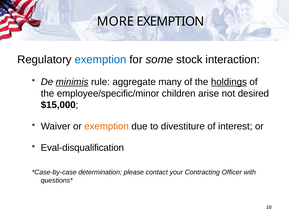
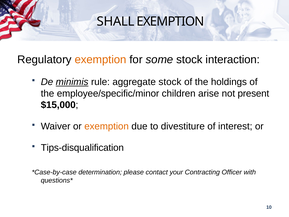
MORE: MORE -> SHALL
exemption at (101, 60) colour: blue -> orange
aggregate many: many -> stock
holdings underline: present -> none
desired: desired -> present
Eval-disqualification: Eval-disqualification -> Tips-disqualification
